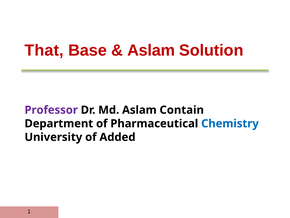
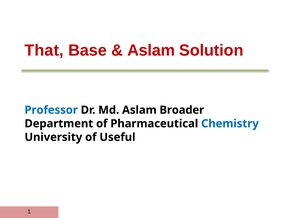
Professor colour: purple -> blue
Contain: Contain -> Broader
Added: Added -> Useful
